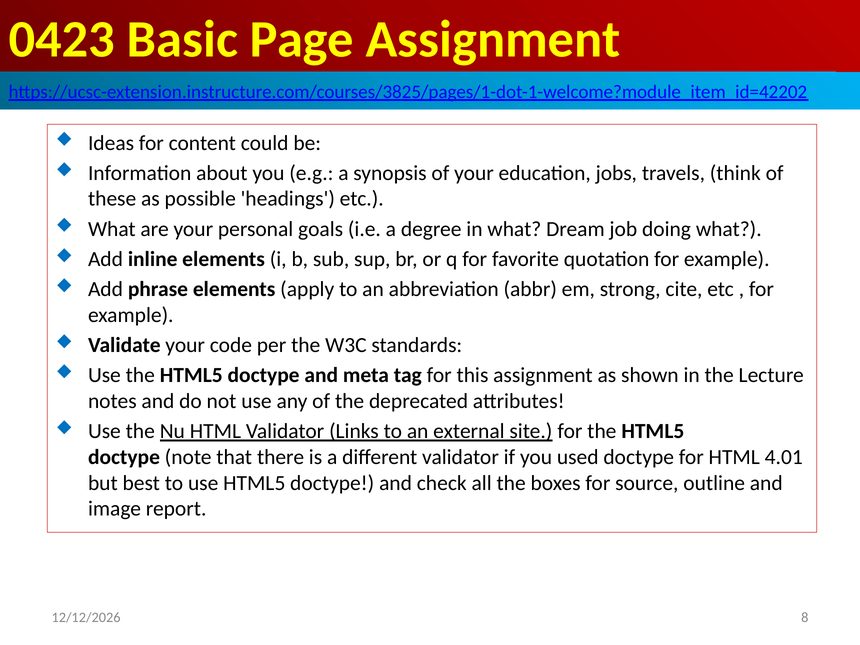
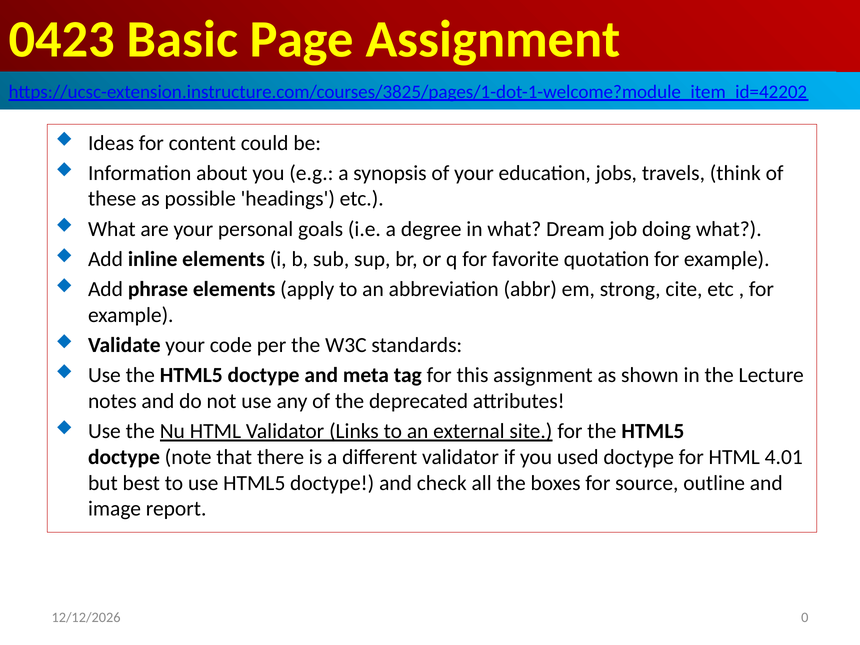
8: 8 -> 0
